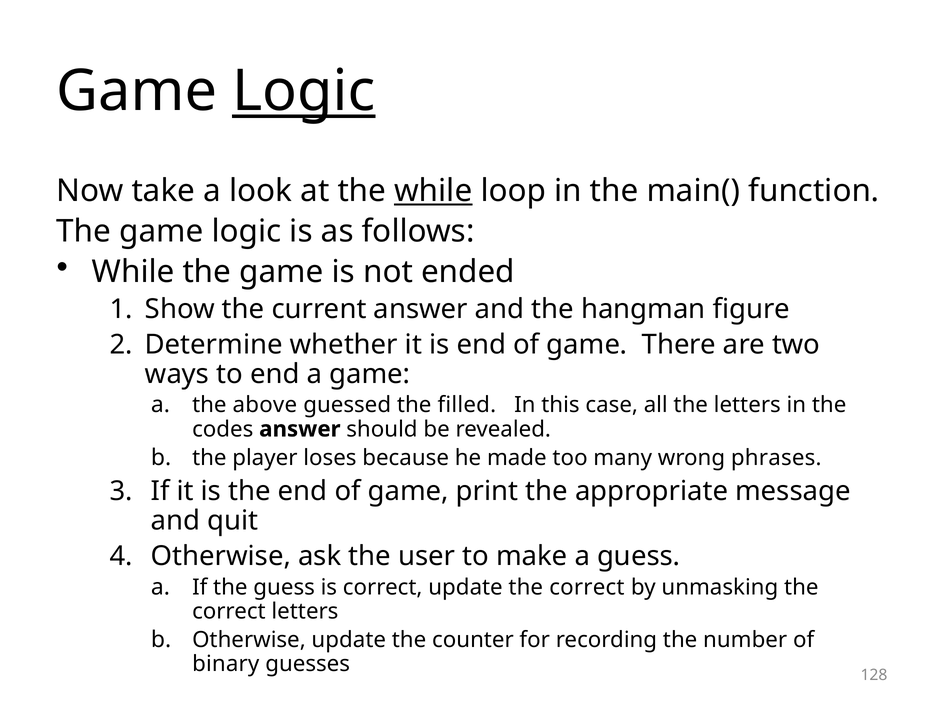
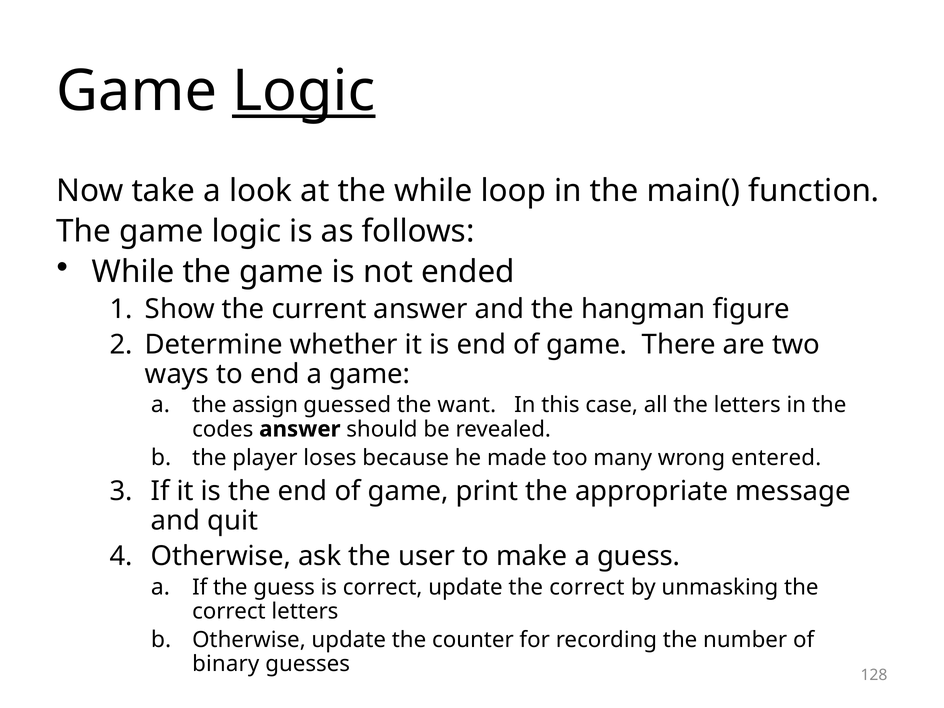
while at (433, 191) underline: present -> none
above: above -> assign
filled: filled -> want
phrases: phrases -> entered
